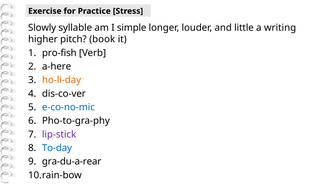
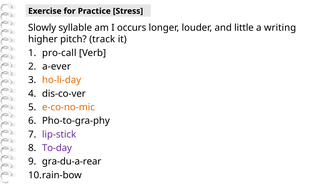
simple: simple -> occurs
book: book -> track
pro-fish: pro-fish -> pro-call
a-here: a-here -> a-ever
e-co-no-mic colour: blue -> orange
To-day colour: blue -> purple
